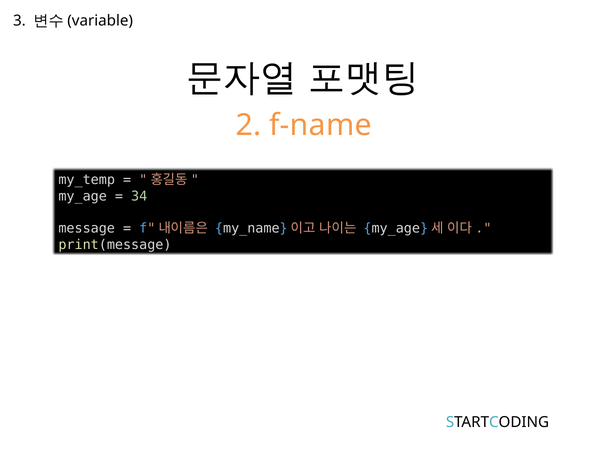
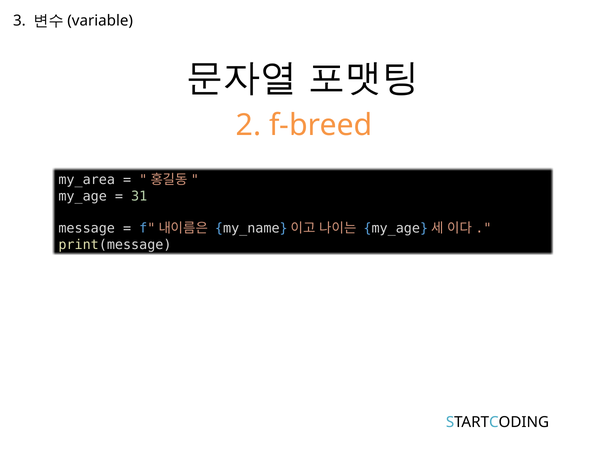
f-name: f-name -> f-breed
my_temp: my_temp -> my_area
34: 34 -> 31
